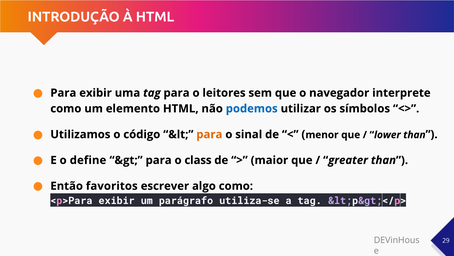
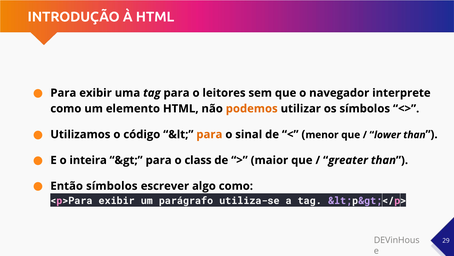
podemos colour: blue -> orange
define: define -> inteira
Então favoritos: favoritos -> símbolos
